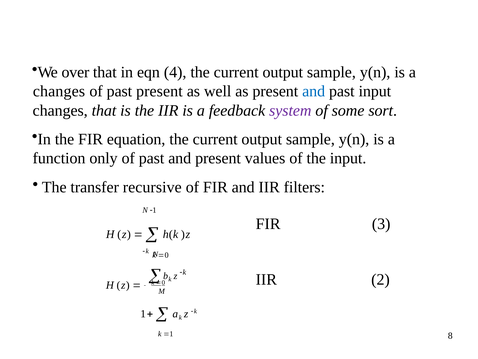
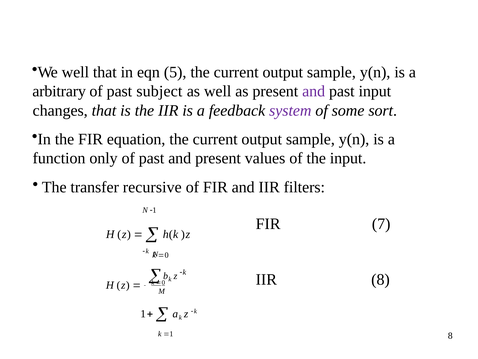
We over: over -> well
4: 4 -> 5
changes at (59, 91): changes -> arbitrary
past present: present -> subject
and at (314, 91) colour: blue -> purple
3: 3 -> 7
IIR 2: 2 -> 8
